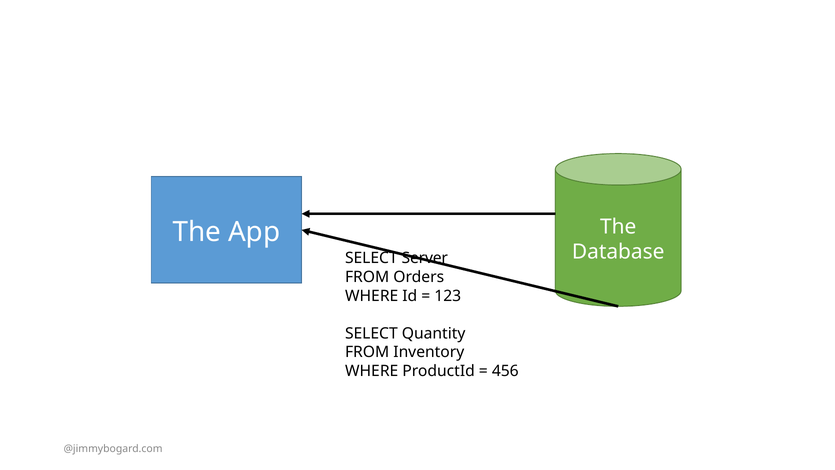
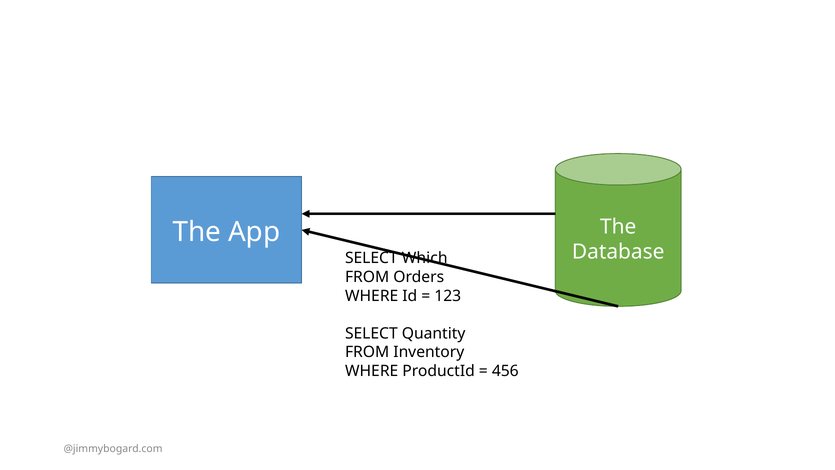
Server: Server -> Which
